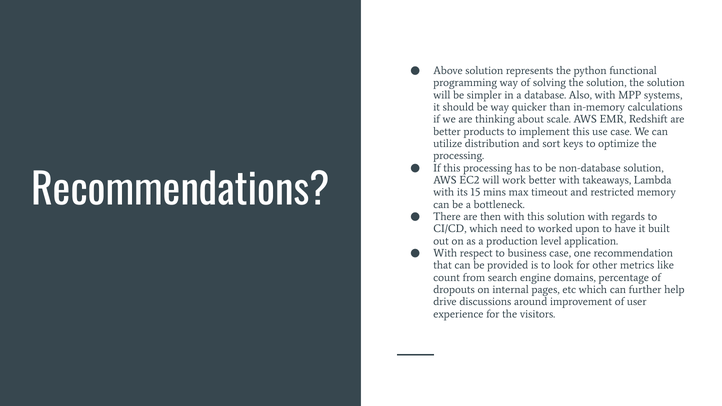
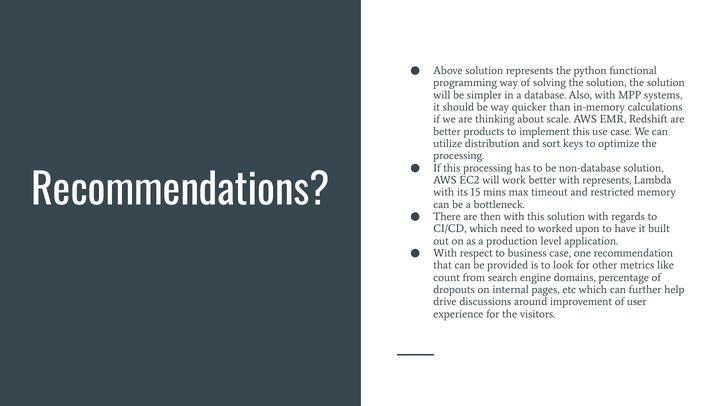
with takeaways: takeaways -> represents
